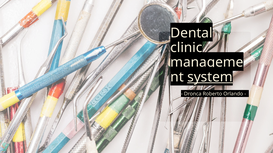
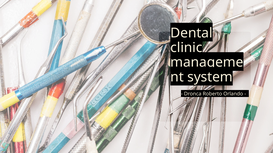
system underline: present -> none
